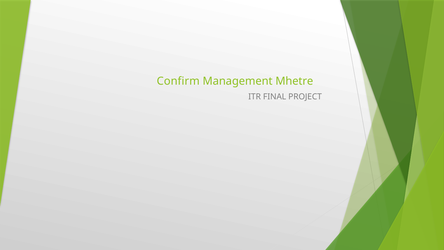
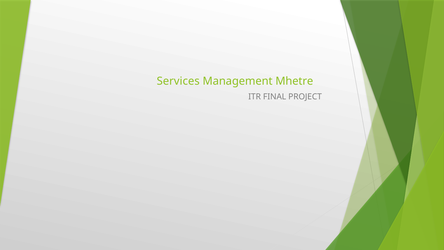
Confirm: Confirm -> Services
